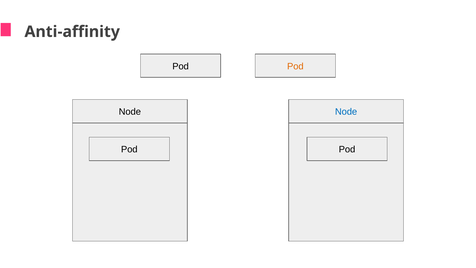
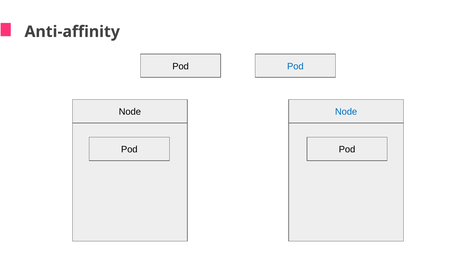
Pod at (295, 66) colour: orange -> blue
